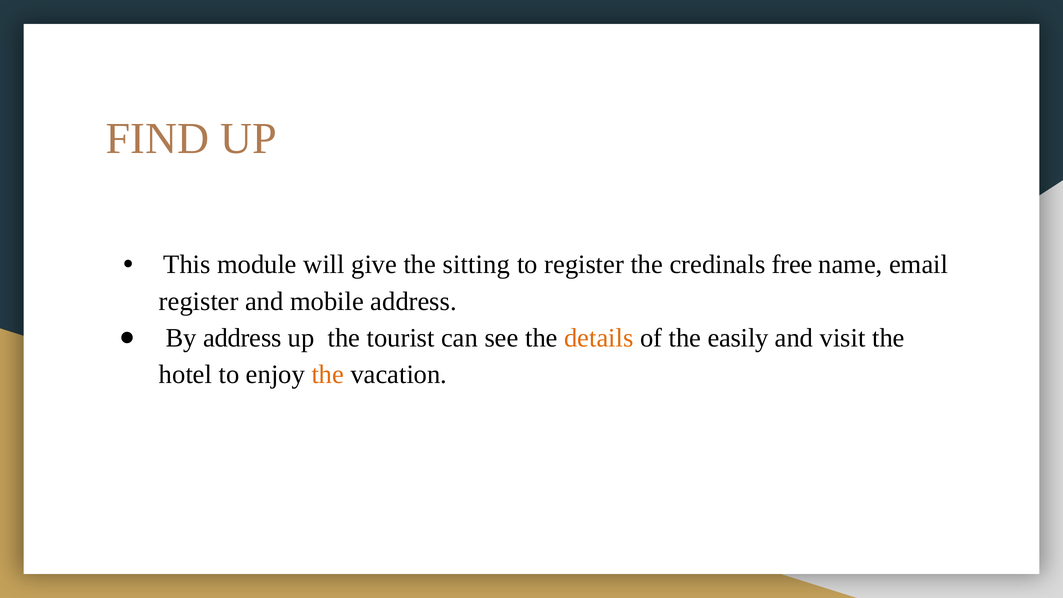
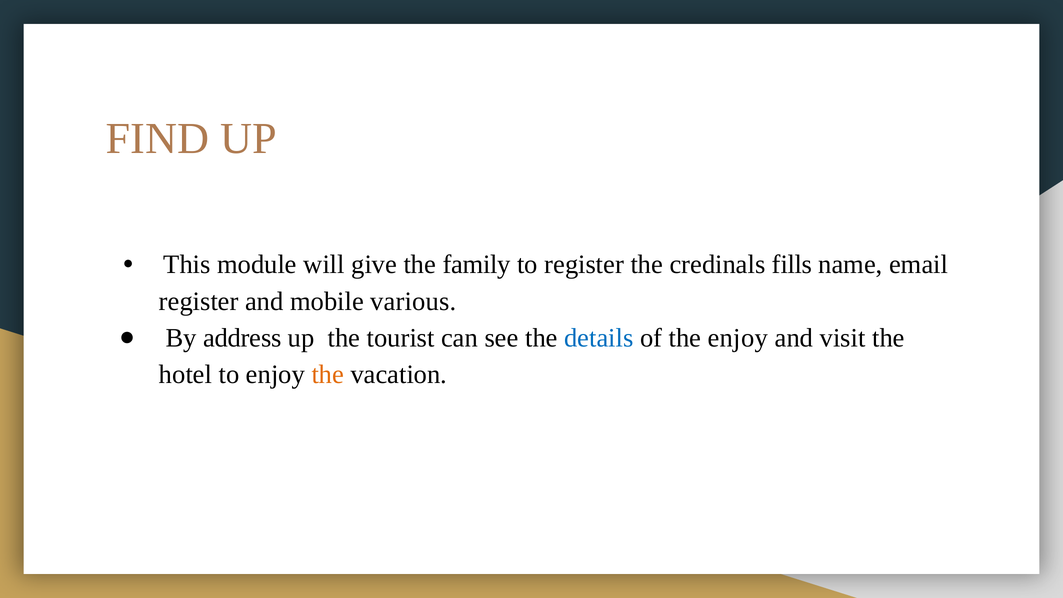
sitting: sitting -> family
free: free -> fills
mobile address: address -> various
details colour: orange -> blue
the easily: easily -> enjoy
